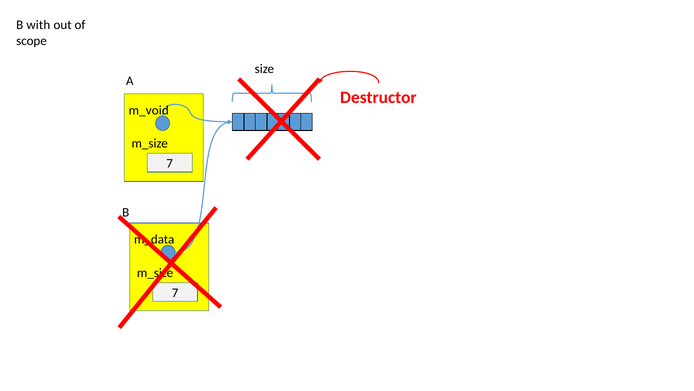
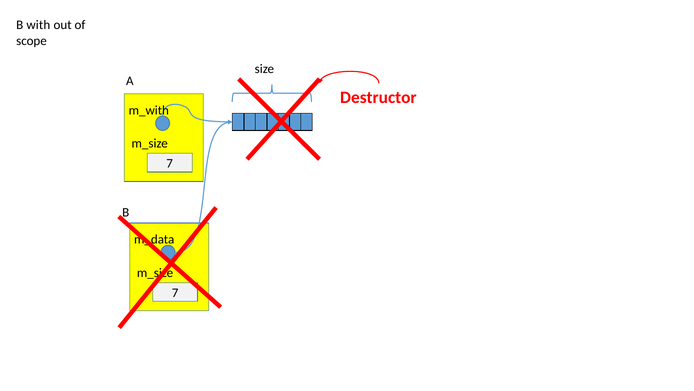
m_void: m_void -> m_with
